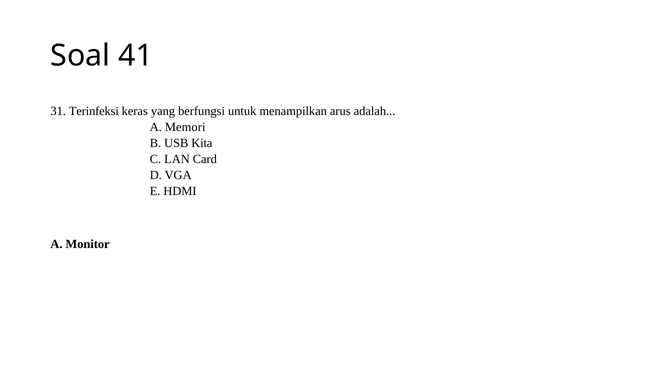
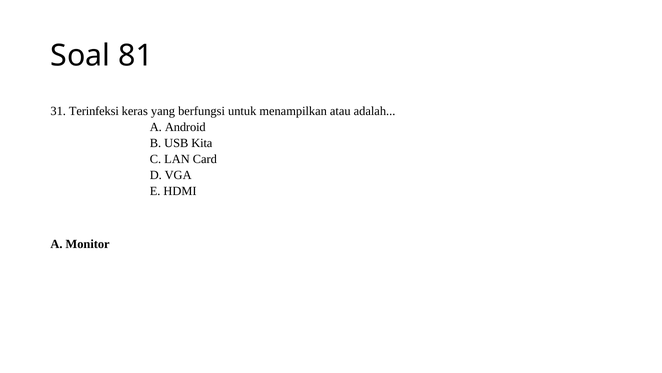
41: 41 -> 81
arus: arus -> atau
Memori: Memori -> Android
